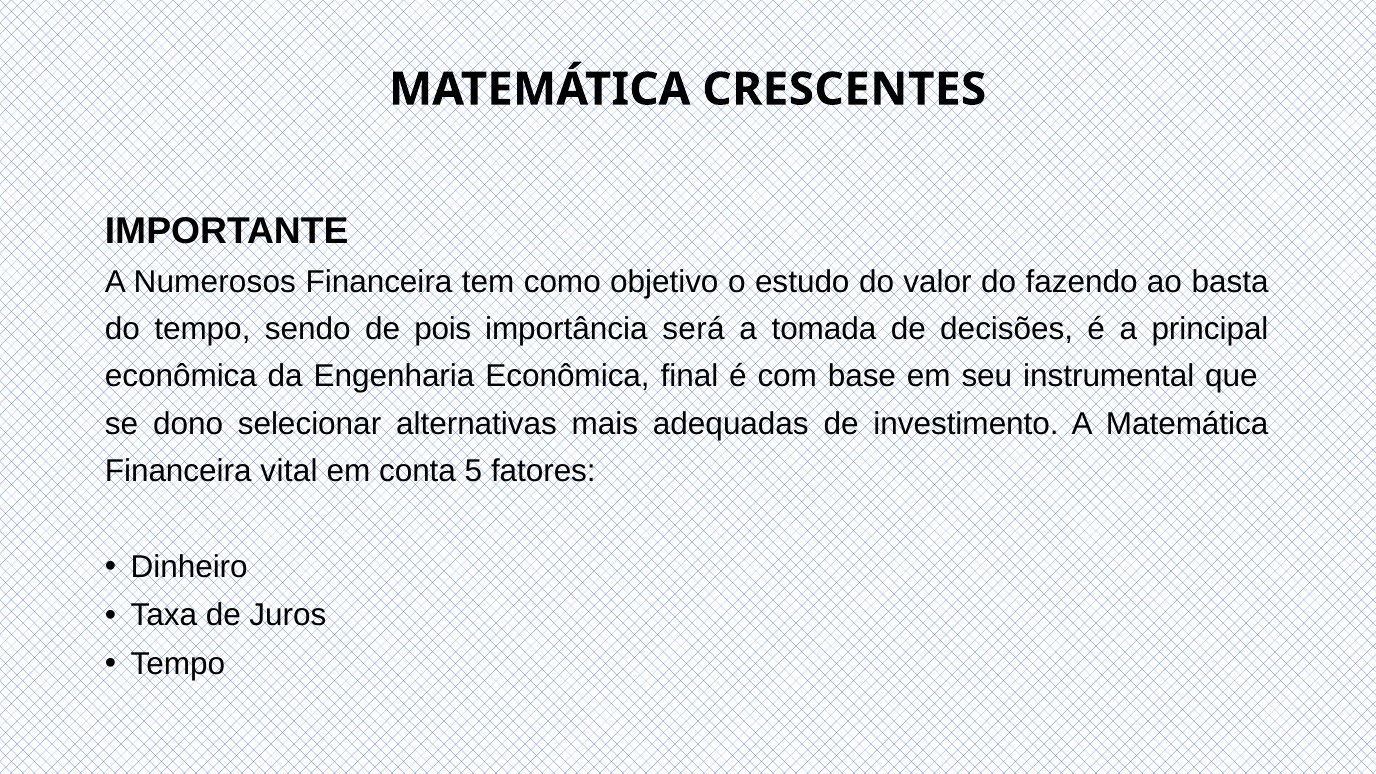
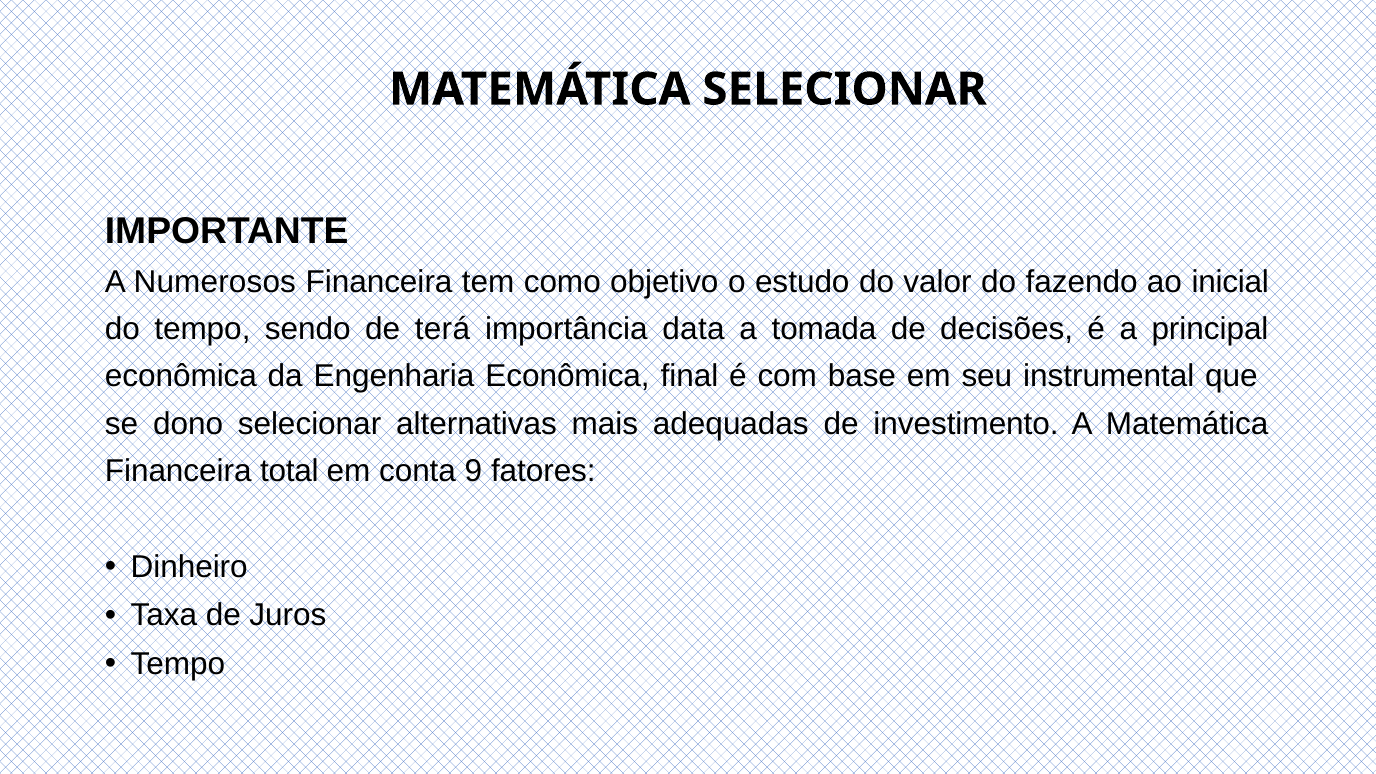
MATEMÁTICA CRESCENTES: CRESCENTES -> SELECIONAR
basta: basta -> inicial
pois: pois -> terá
será: será -> data
vital: vital -> total
5: 5 -> 9
